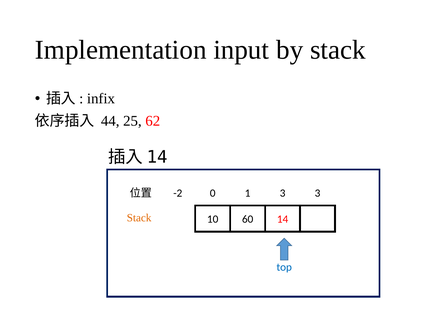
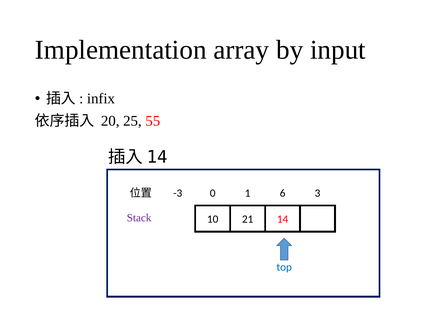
input: input -> array
by stack: stack -> input
44: 44 -> 20
62: 62 -> 55
-2: -2 -> -3
1 3: 3 -> 6
Stack at (139, 218) colour: orange -> purple
60: 60 -> 21
